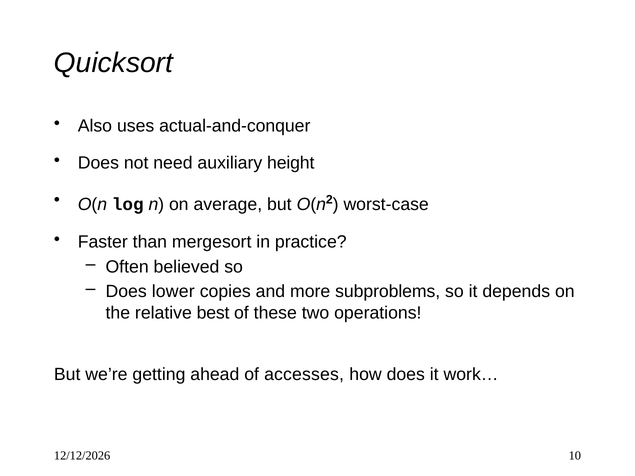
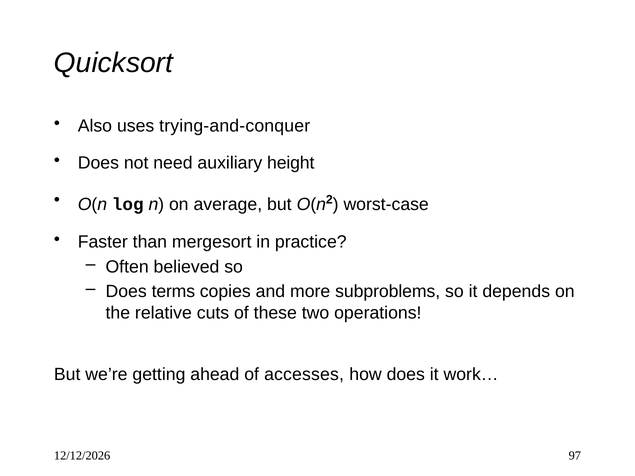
actual-and-conquer: actual-and-conquer -> trying-and-conquer
lower: lower -> terms
best: best -> cuts
10: 10 -> 97
